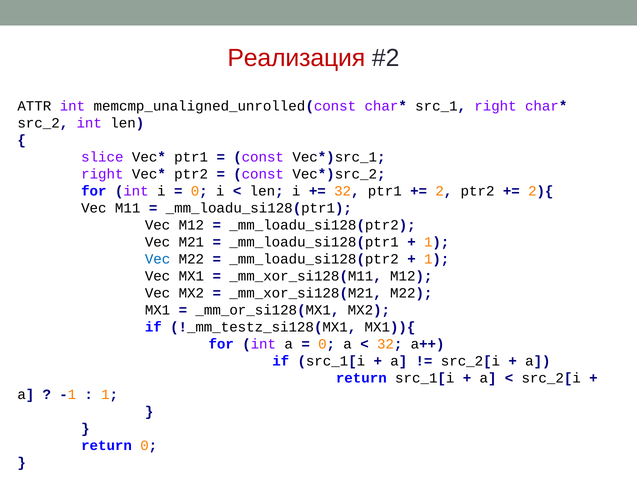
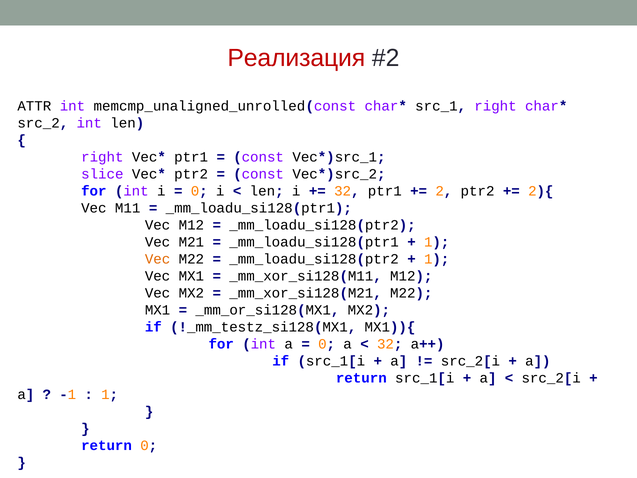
slice at (102, 157): slice -> right
right at (102, 174): right -> slice
Vec at (158, 259) colour: blue -> orange
